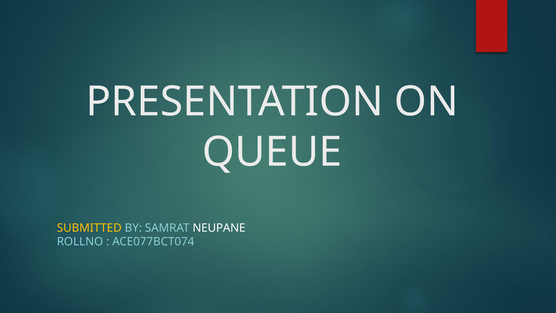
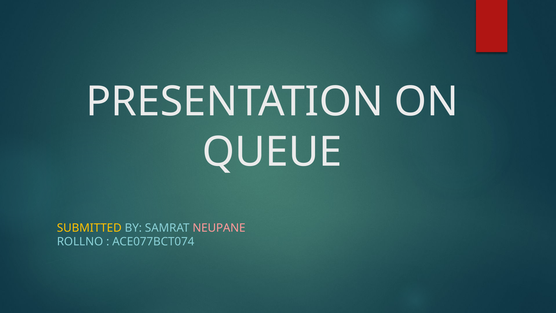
NEUPANE colour: white -> pink
